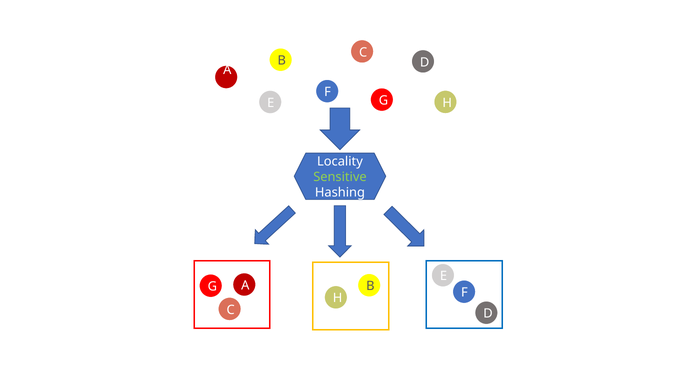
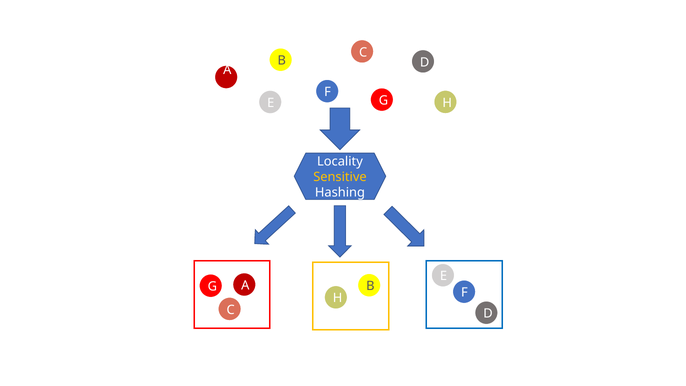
Sensitive colour: light green -> yellow
